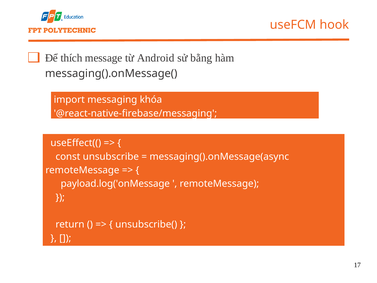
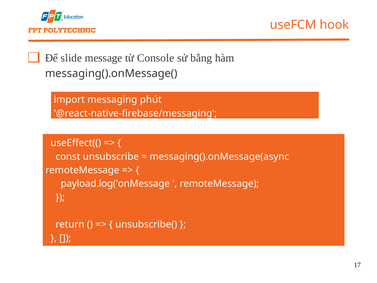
thích: thích -> slide
Android: Android -> Console
khóa: khóa -> phút
